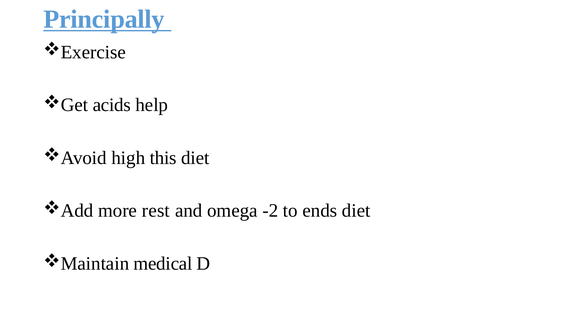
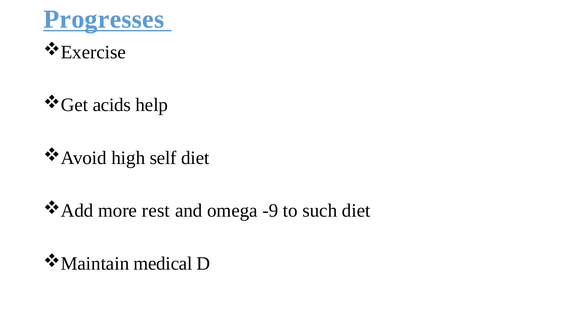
Principally: Principally -> Progresses
this: this -> self
-2: -2 -> -9
ends: ends -> such
